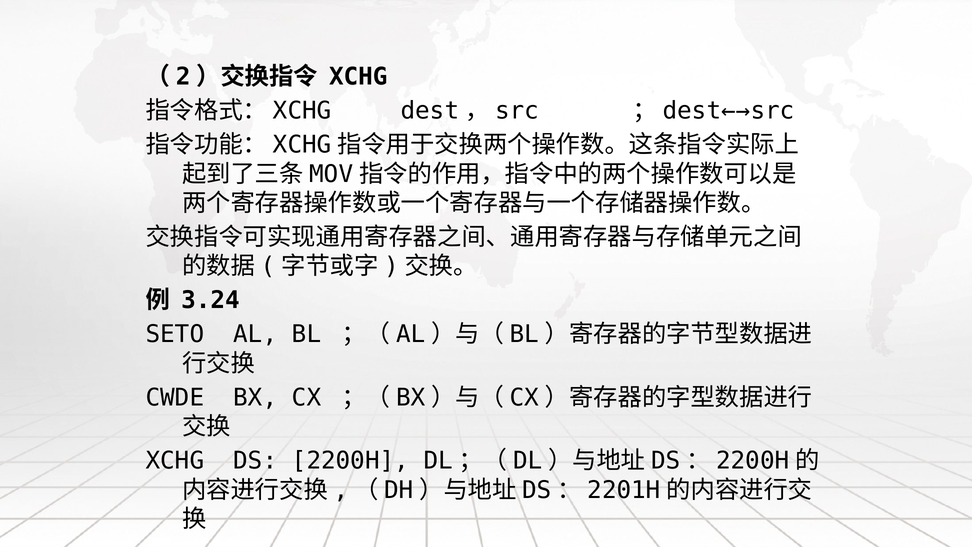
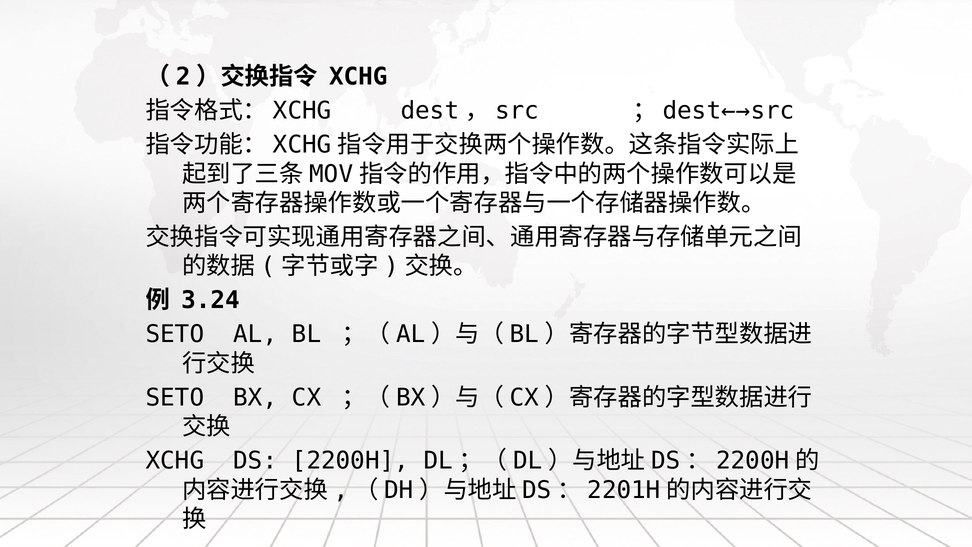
CWDE at (175, 398): CWDE -> SETO
